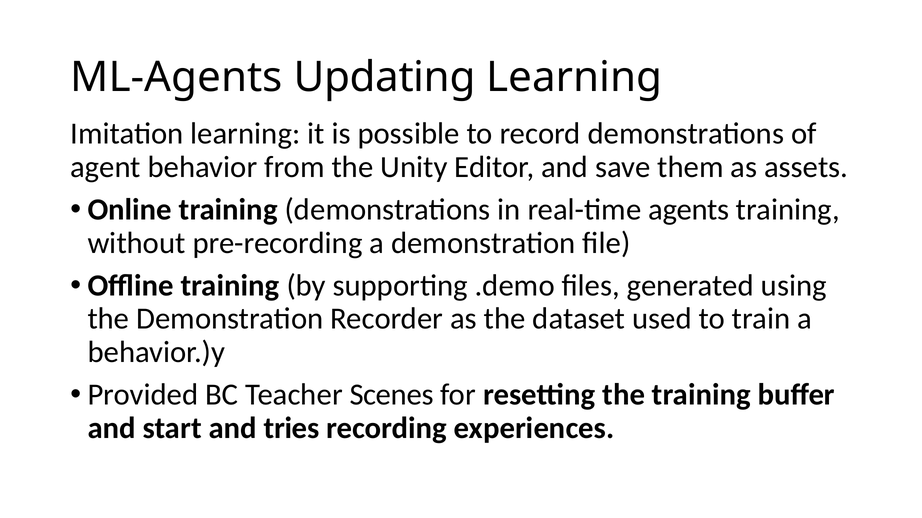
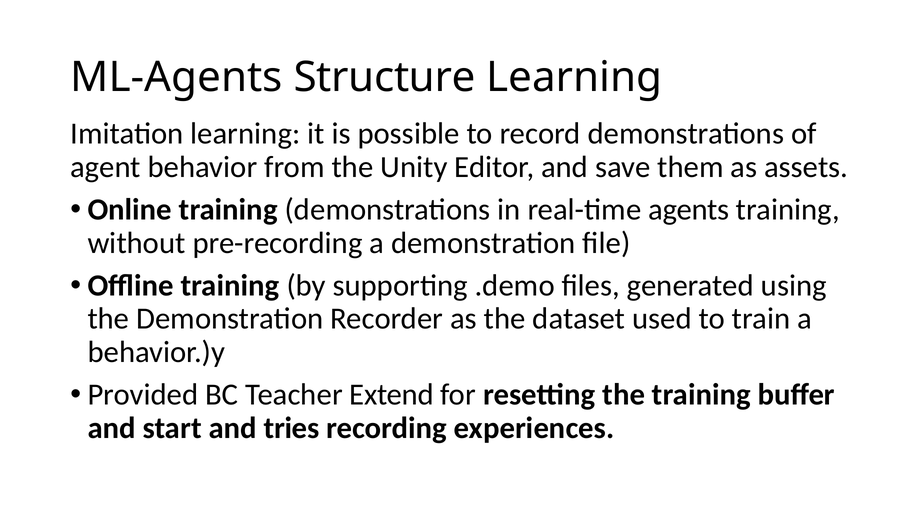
Updating: Updating -> Structure
Scenes: Scenes -> Extend
